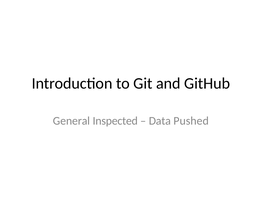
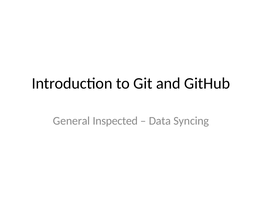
Pushed: Pushed -> Syncing
